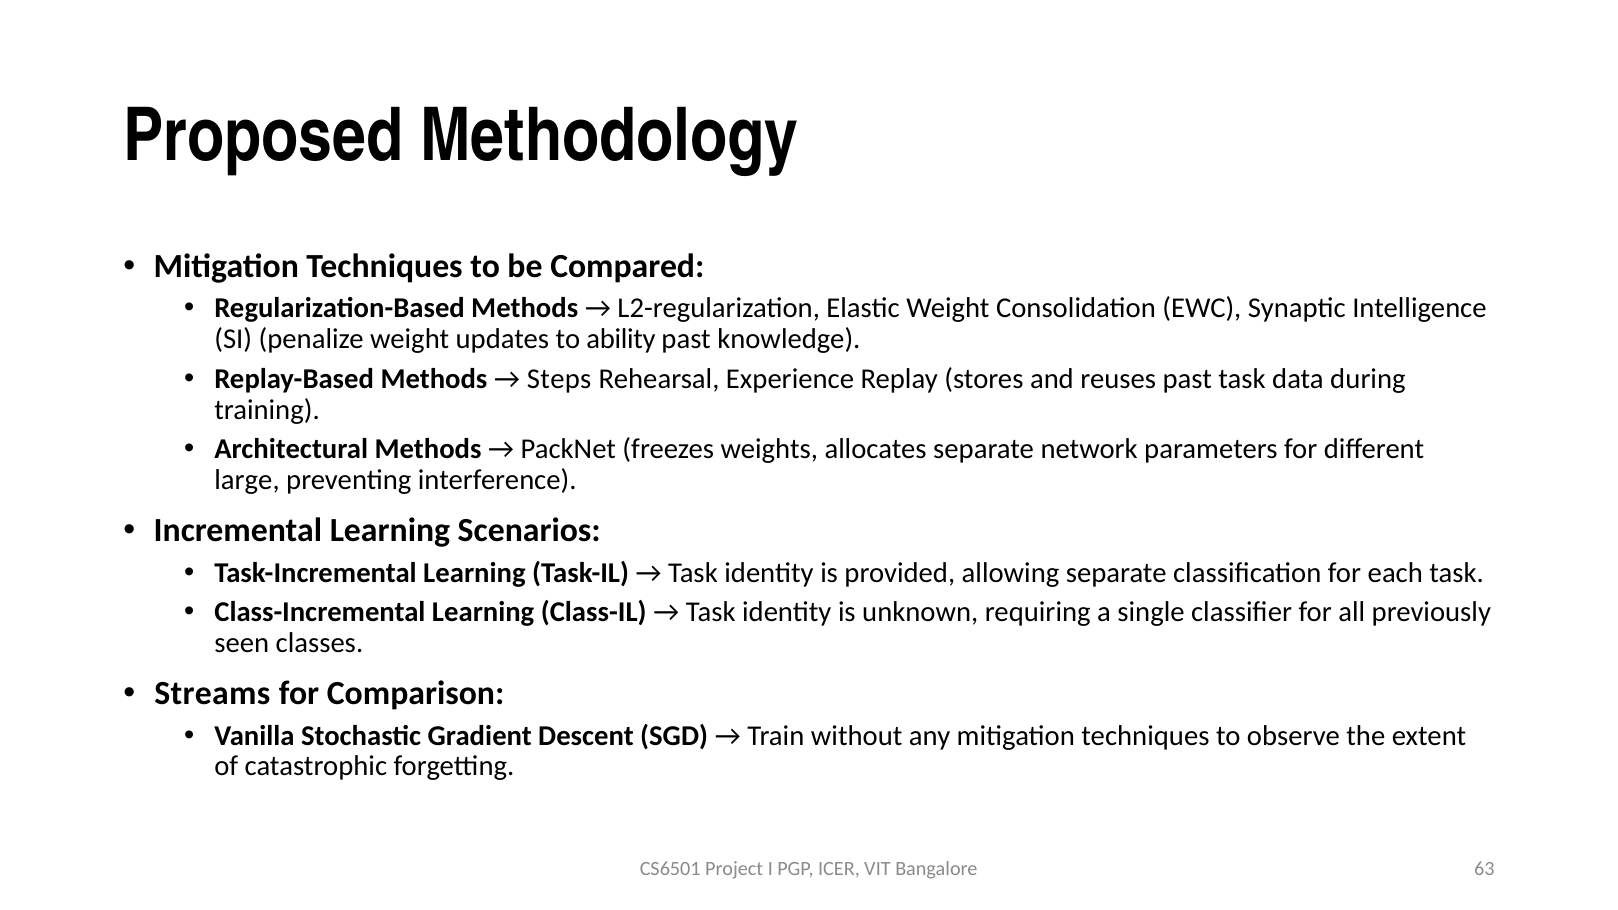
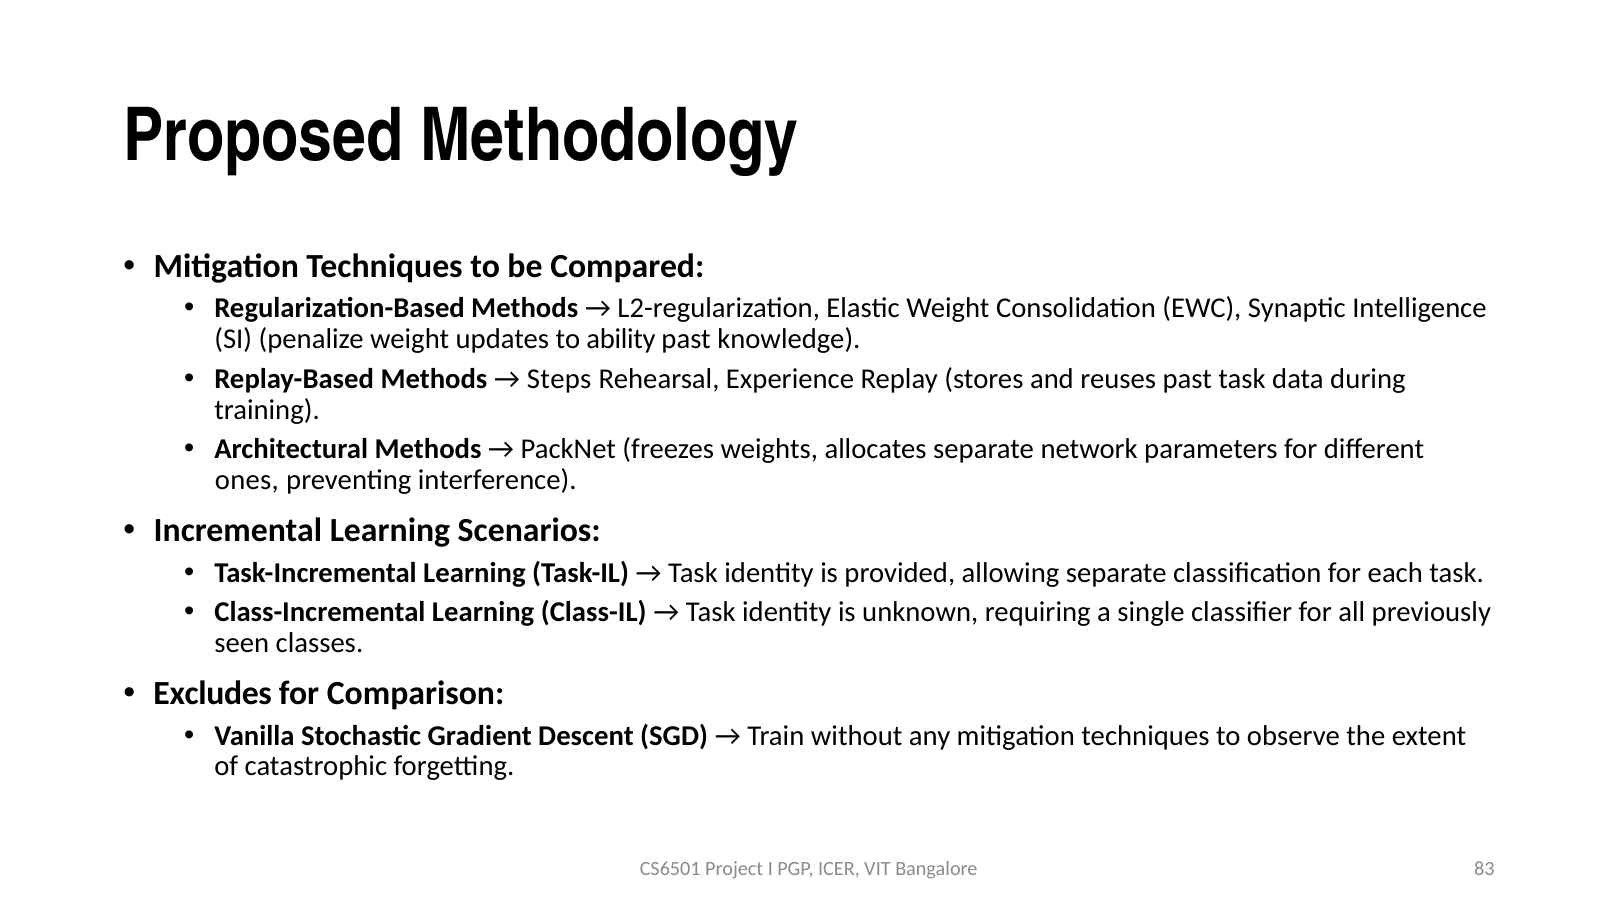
large: large -> ones
Streams: Streams -> Excludes
63: 63 -> 83
